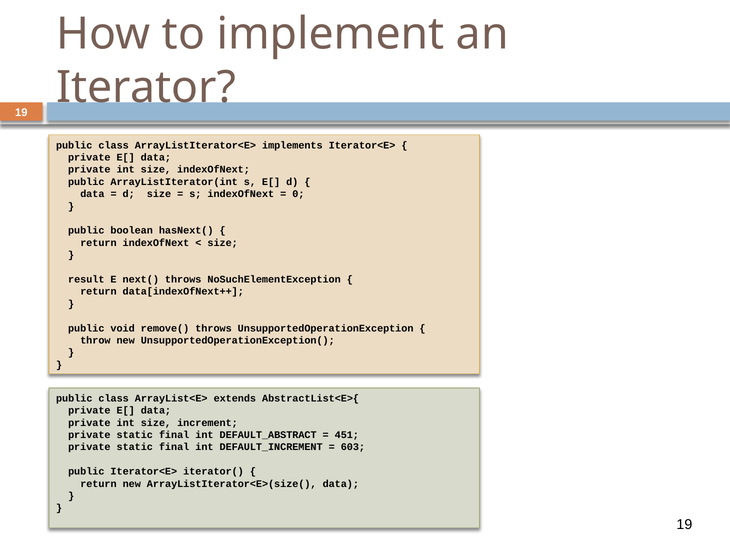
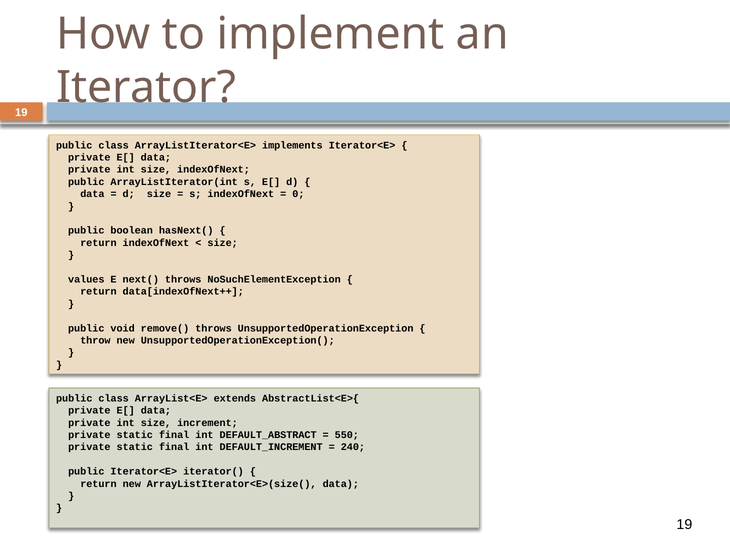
result: result -> values
451: 451 -> 550
603: 603 -> 240
